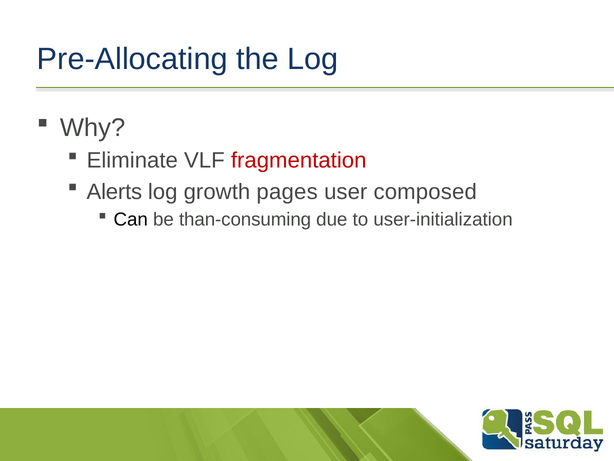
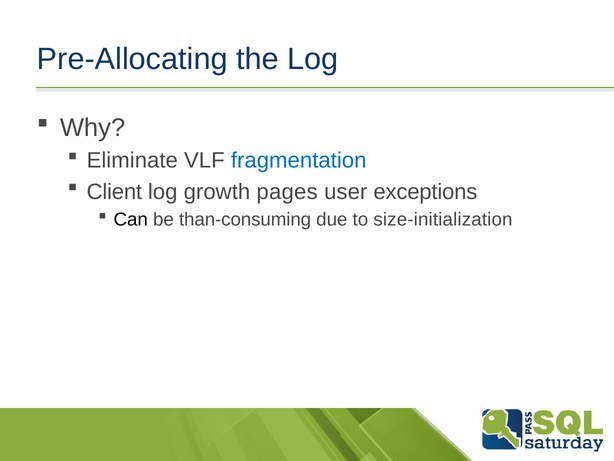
fragmentation colour: red -> blue
Alerts: Alerts -> Client
composed: composed -> exceptions
user-initialization: user-initialization -> size-initialization
